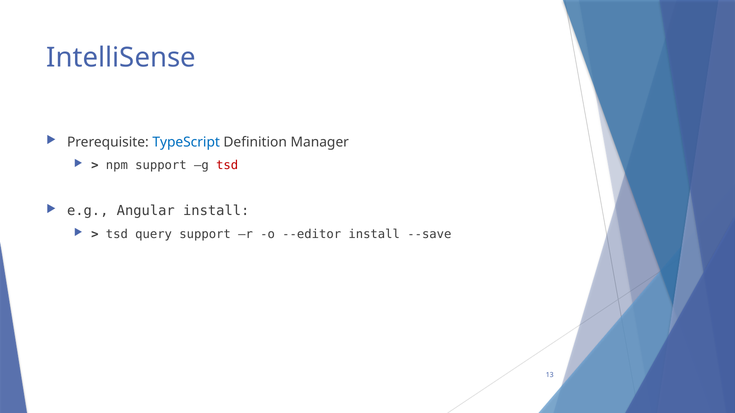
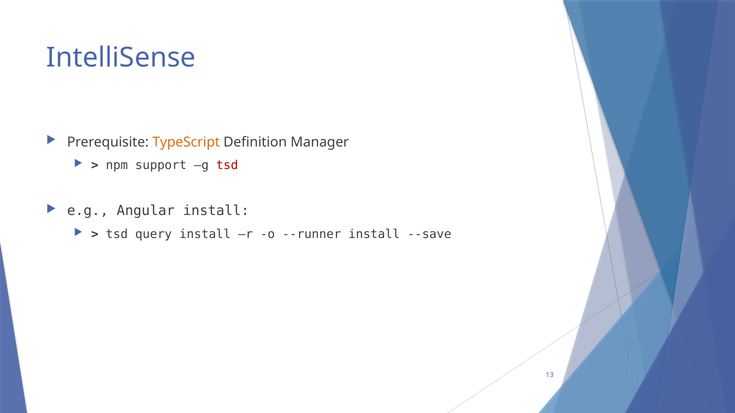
TypeScript colour: blue -> orange
query support: support -> install
--editor: --editor -> --runner
